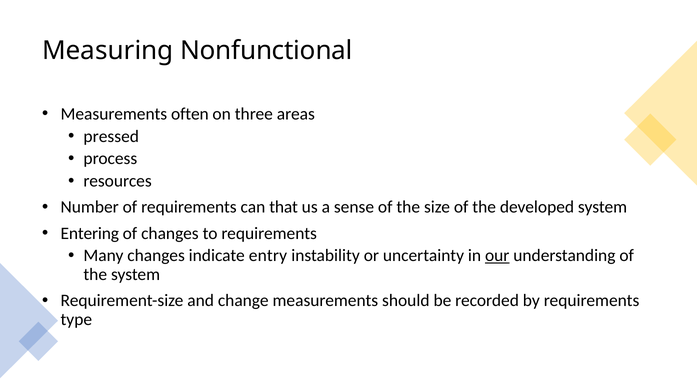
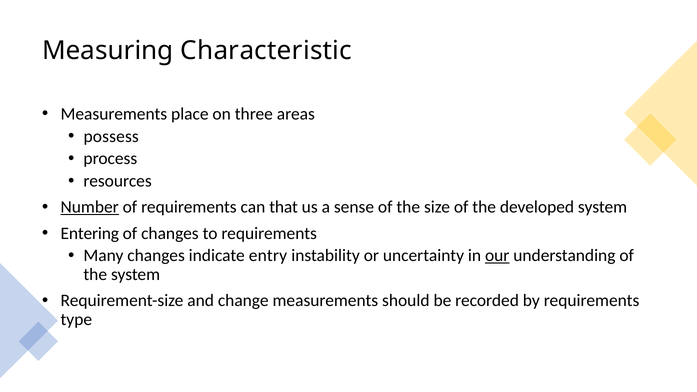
Nonfunctional: Nonfunctional -> Characteristic
often: often -> place
pressed: pressed -> possess
Number underline: none -> present
